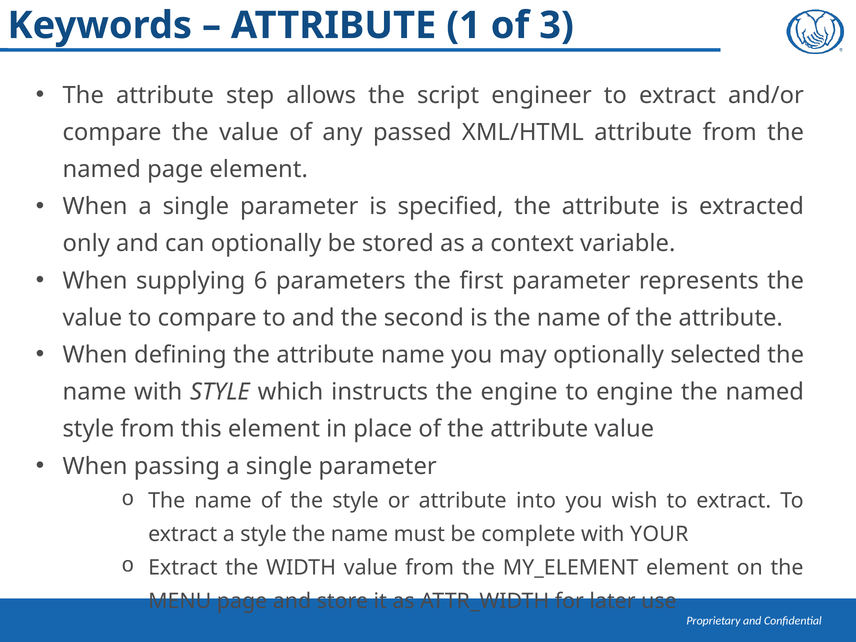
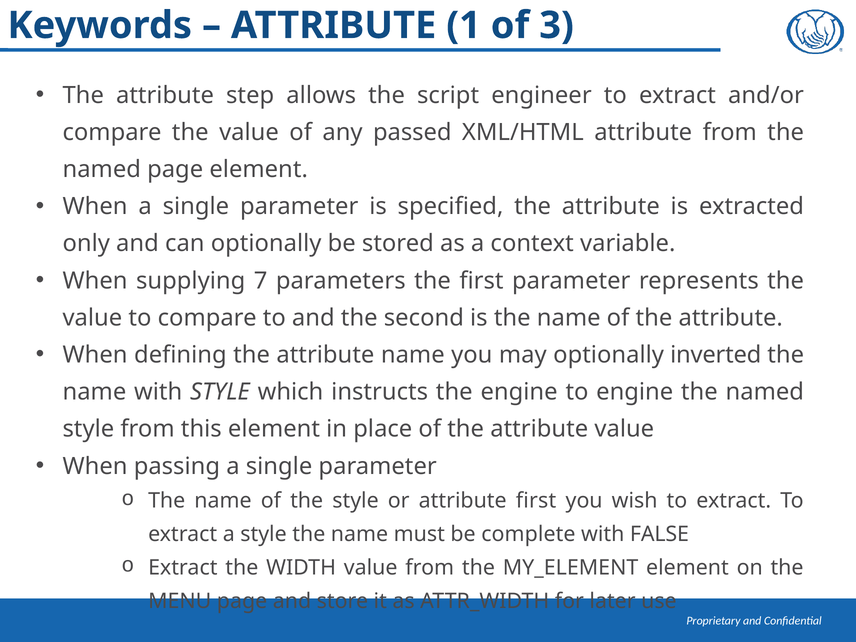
6: 6 -> 7
selected: selected -> inverted
attribute into: into -> first
YOUR: YOUR -> FALSE
